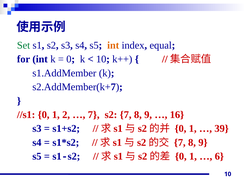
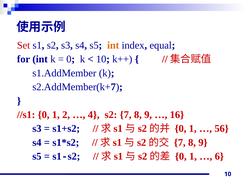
Set colour: green -> red
7 at (94, 114): 7 -> 4
39: 39 -> 56
